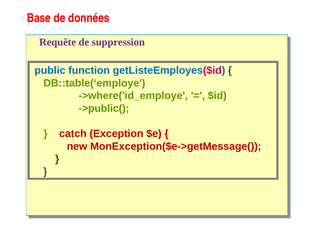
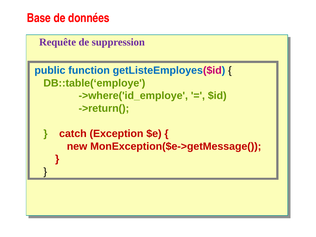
->public(: ->public( -> ->return(
